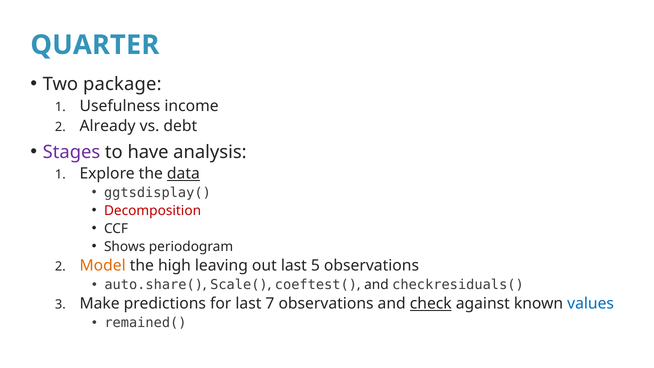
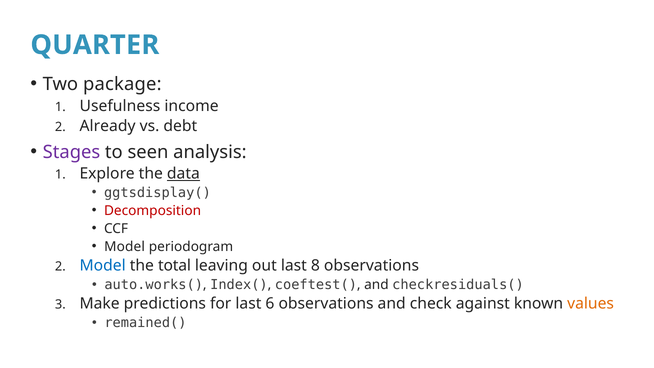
have: have -> seen
Shows at (125, 247): Shows -> Model
Model at (103, 266) colour: orange -> blue
high: high -> total
5: 5 -> 8
auto.share(: auto.share( -> auto.works(
Scale(: Scale( -> Index(
7: 7 -> 6
check underline: present -> none
values colour: blue -> orange
